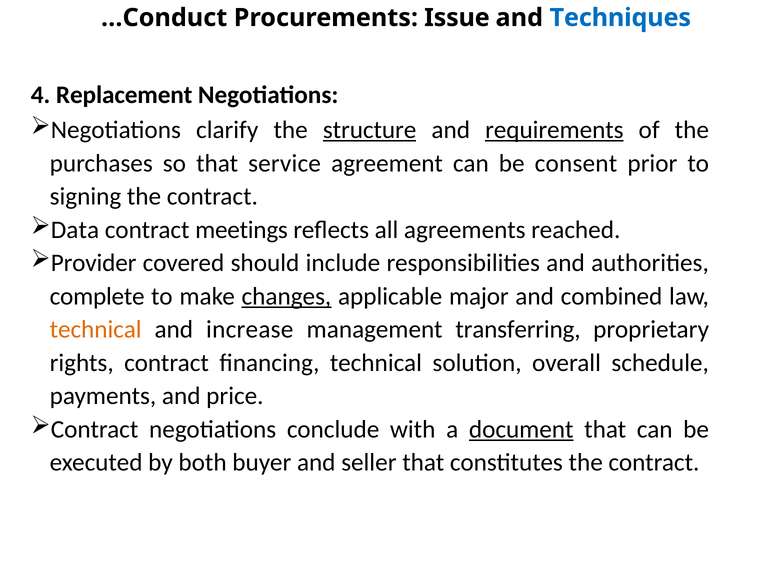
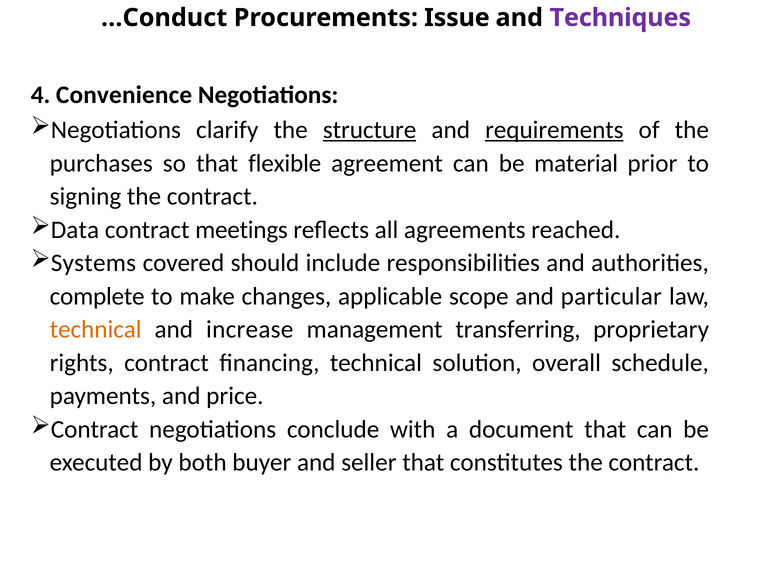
Techniques colour: blue -> purple
Replacement: Replacement -> Convenience
service: service -> flexible
consent: consent -> material
Provider: Provider -> Systems
changes underline: present -> none
major: major -> scope
combined: combined -> particular
document underline: present -> none
